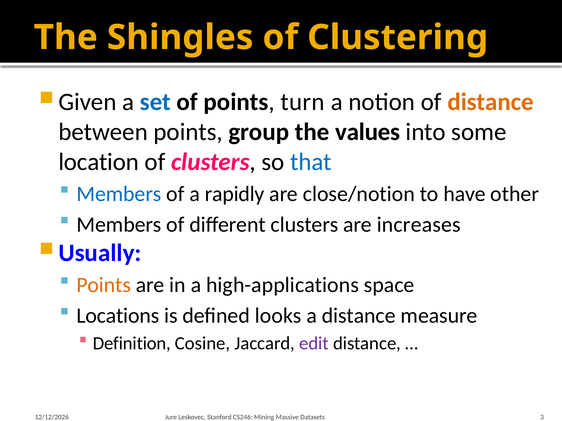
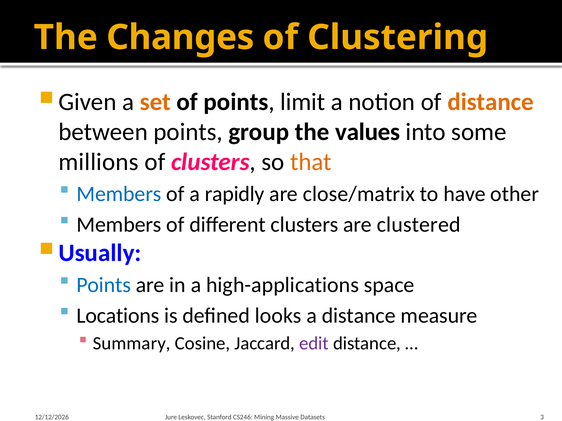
Shingles: Shingles -> Changes
set colour: blue -> orange
turn: turn -> limit
location: location -> millions
that colour: blue -> orange
close/notion: close/notion -> close/matrix
increases: increases -> clustered
Points at (104, 285) colour: orange -> blue
Definition: Definition -> Summary
